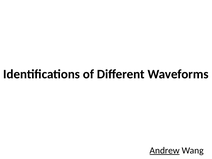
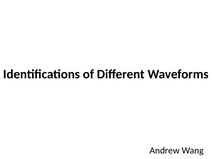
Andrew underline: present -> none
